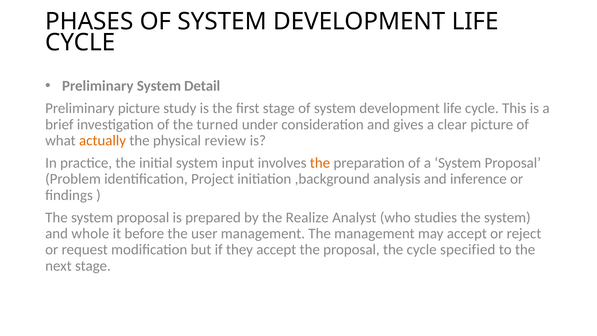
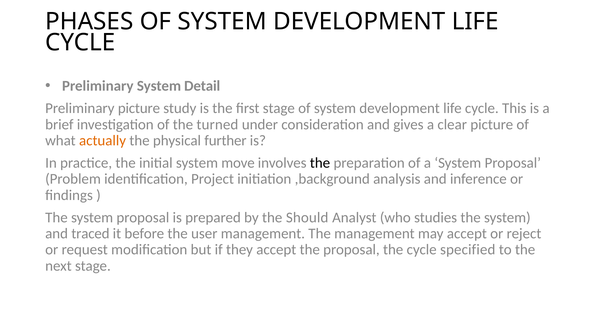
review: review -> further
input: input -> move
the at (320, 163) colour: orange -> black
Realize: Realize -> Should
whole: whole -> traced
